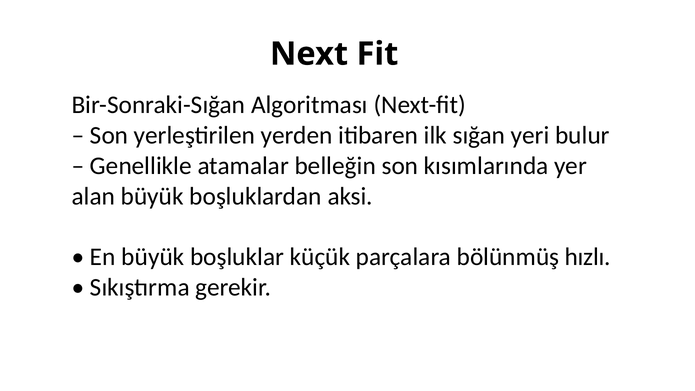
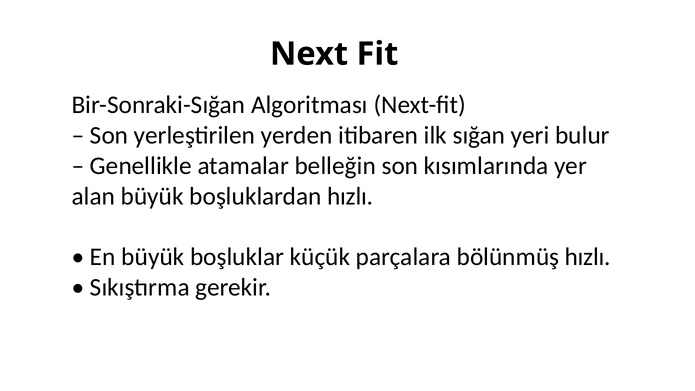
boşluklardan aksi: aksi -> hızlı
